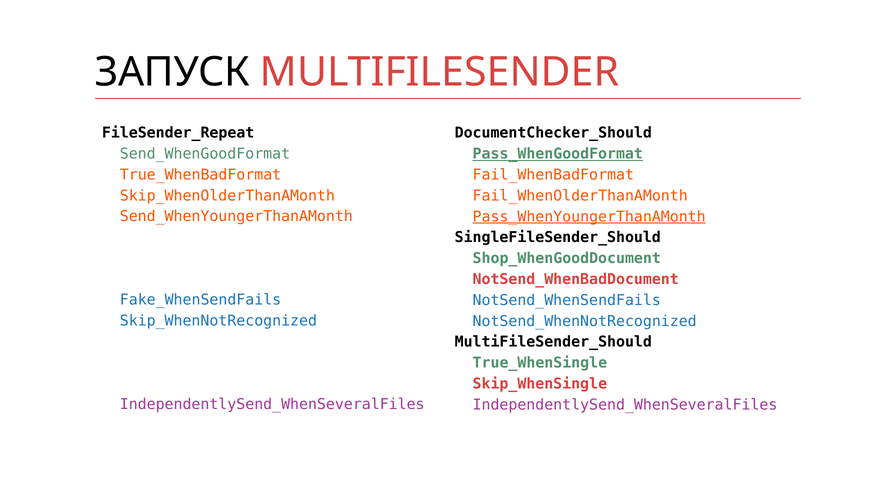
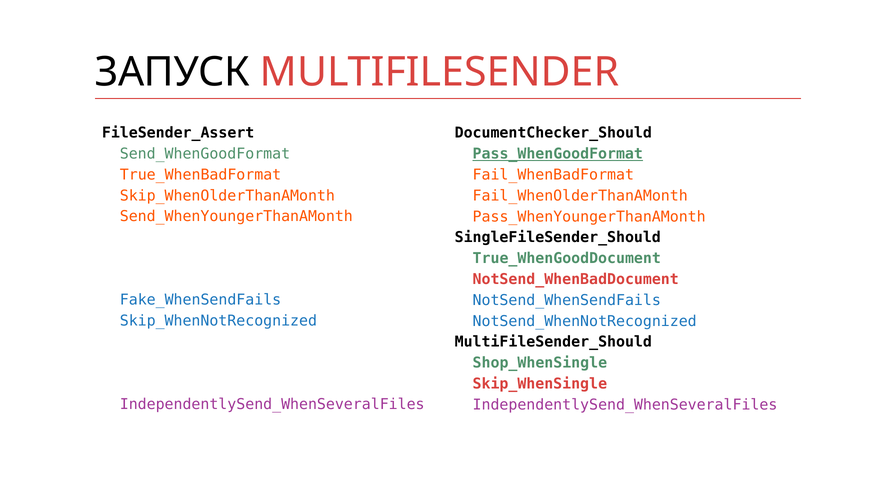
FileSender_Repeat: FileSender_Repeat -> FileSender_Assert
Pass_WhenYoungerThanAMonth underline: present -> none
Shop_WhenGoodDocument: Shop_WhenGoodDocument -> True_WhenGoodDocument
True_WhenSingle: True_WhenSingle -> Shop_WhenSingle
